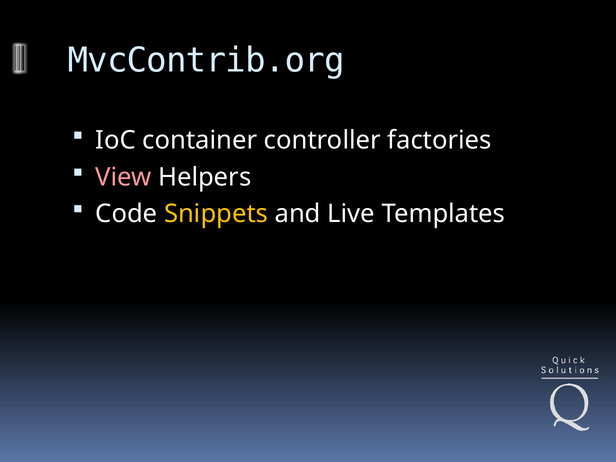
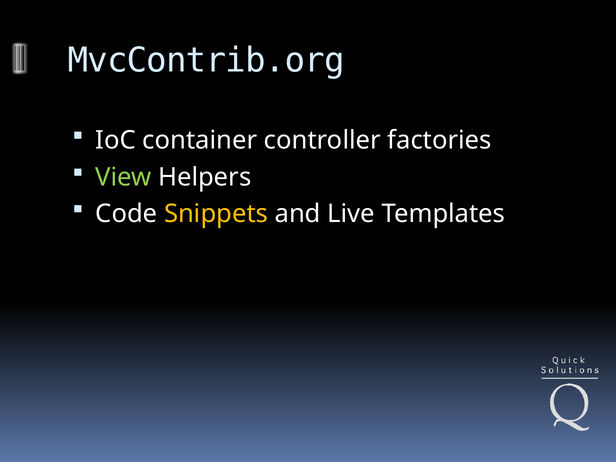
View colour: pink -> light green
